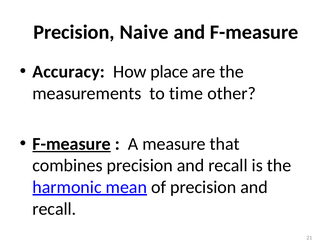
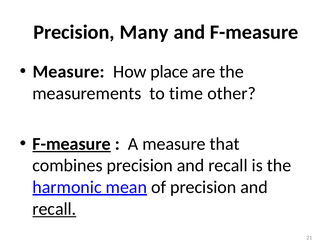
Naive: Naive -> Many
Accuracy at (69, 72): Accuracy -> Measure
recall at (54, 209) underline: none -> present
